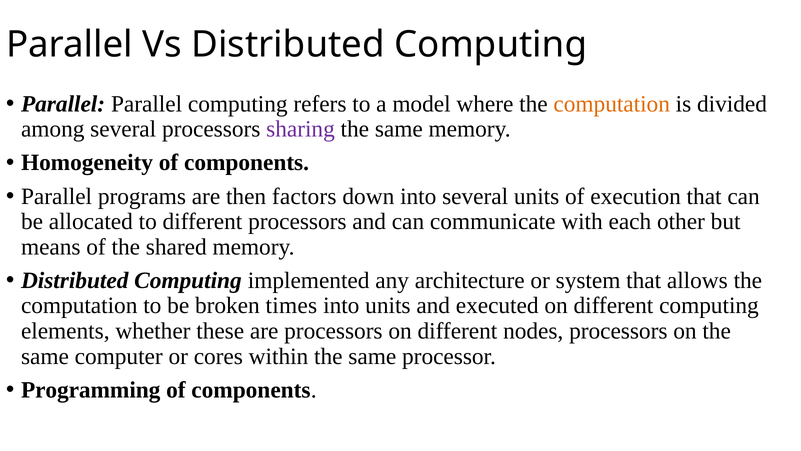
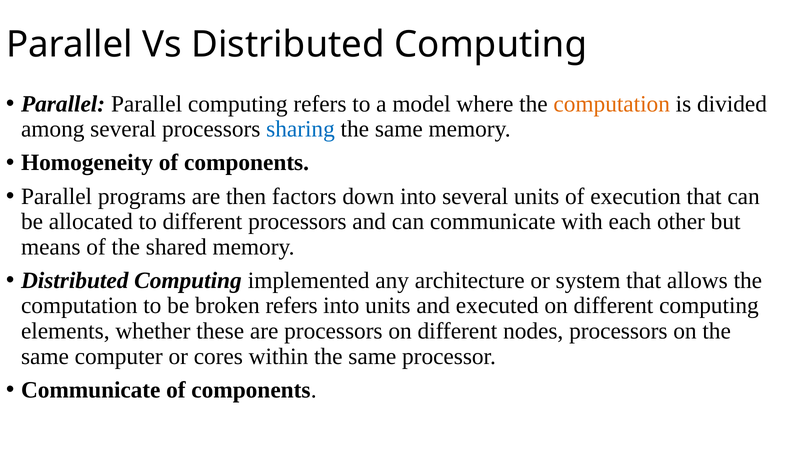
sharing colour: purple -> blue
broken times: times -> refers
Programming at (91, 390): Programming -> Communicate
